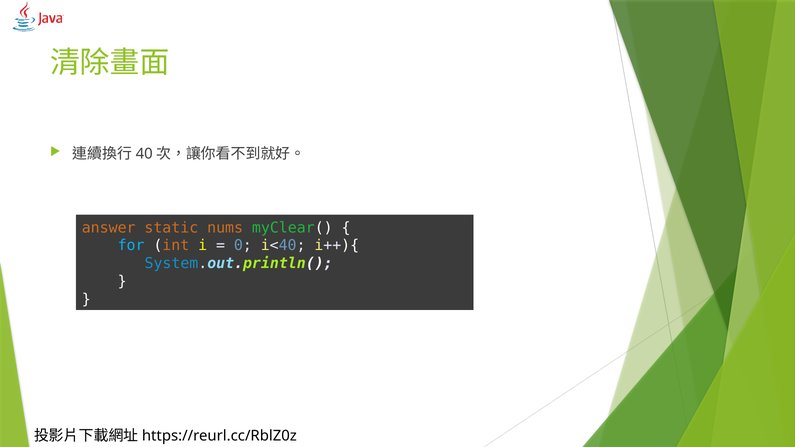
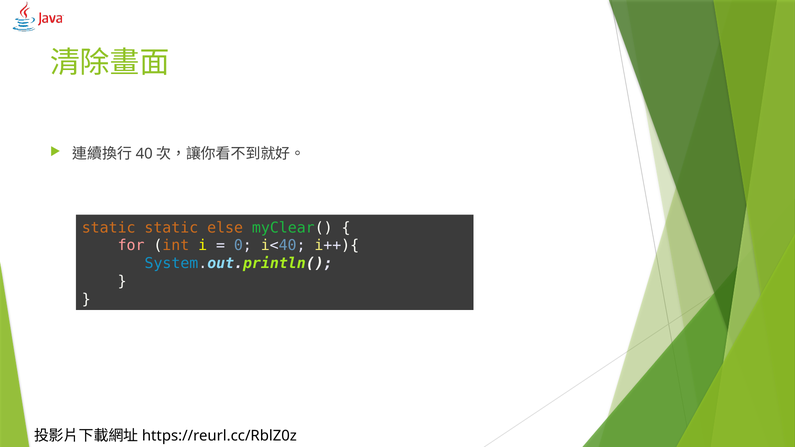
answer at (109, 228): answer -> static
nums: nums -> else
for colour: light blue -> pink
